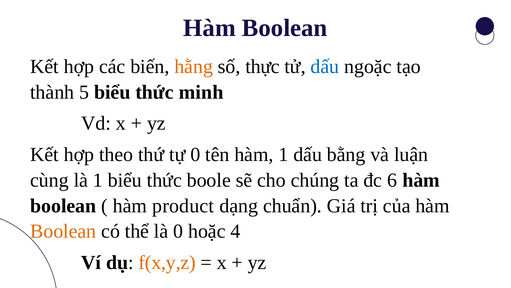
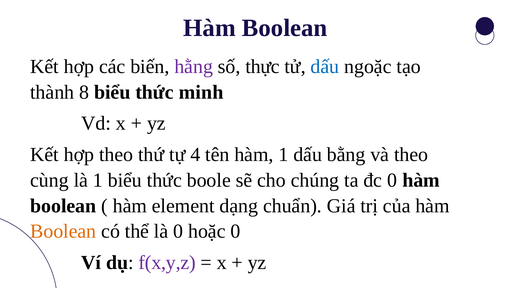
hằng colour: orange -> purple
5: 5 -> 8
tự 0: 0 -> 4
và luận: luận -> theo
đc 6: 6 -> 0
product: product -> element
hoặc 4: 4 -> 0
f(x,y,z colour: orange -> purple
